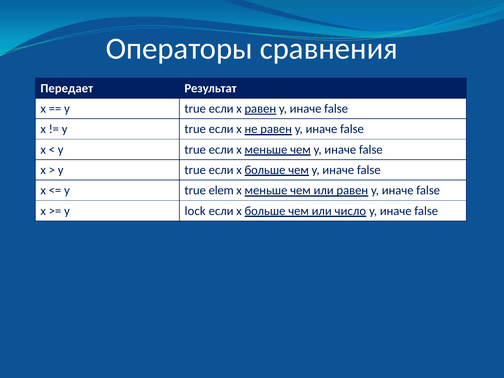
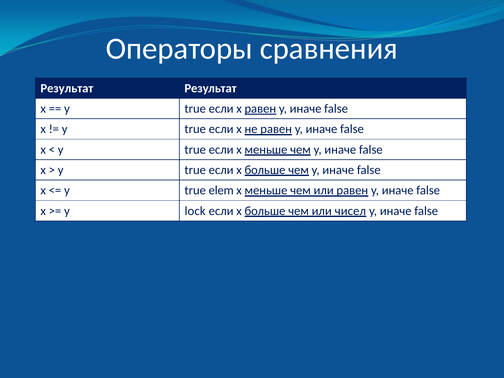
Передает at (67, 88): Передает -> Результат
число: число -> чисел
